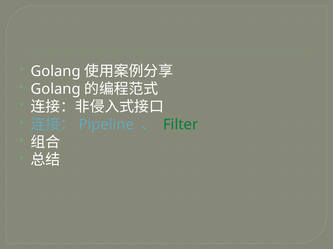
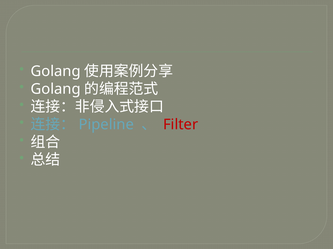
Filter colour: green -> red
